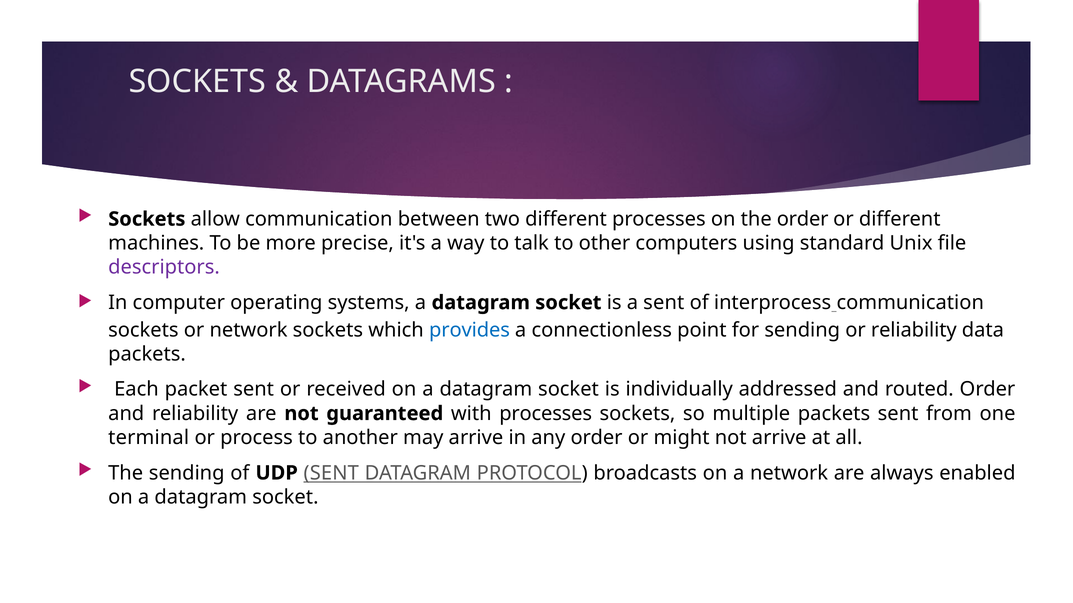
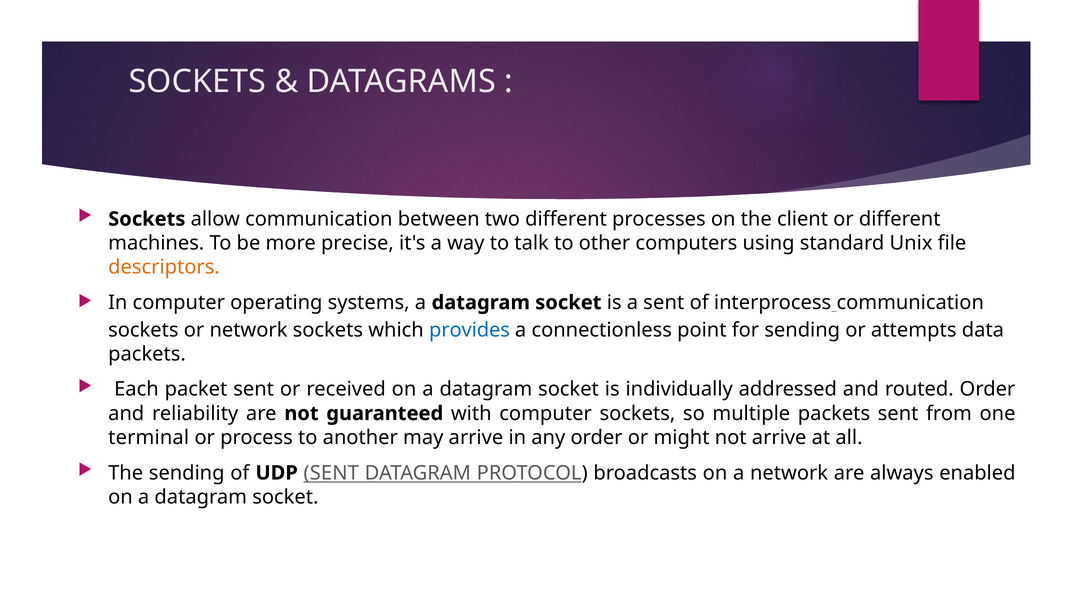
the order: order -> client
descriptors colour: purple -> orange
or reliability: reliability -> attempts
with processes: processes -> computer
